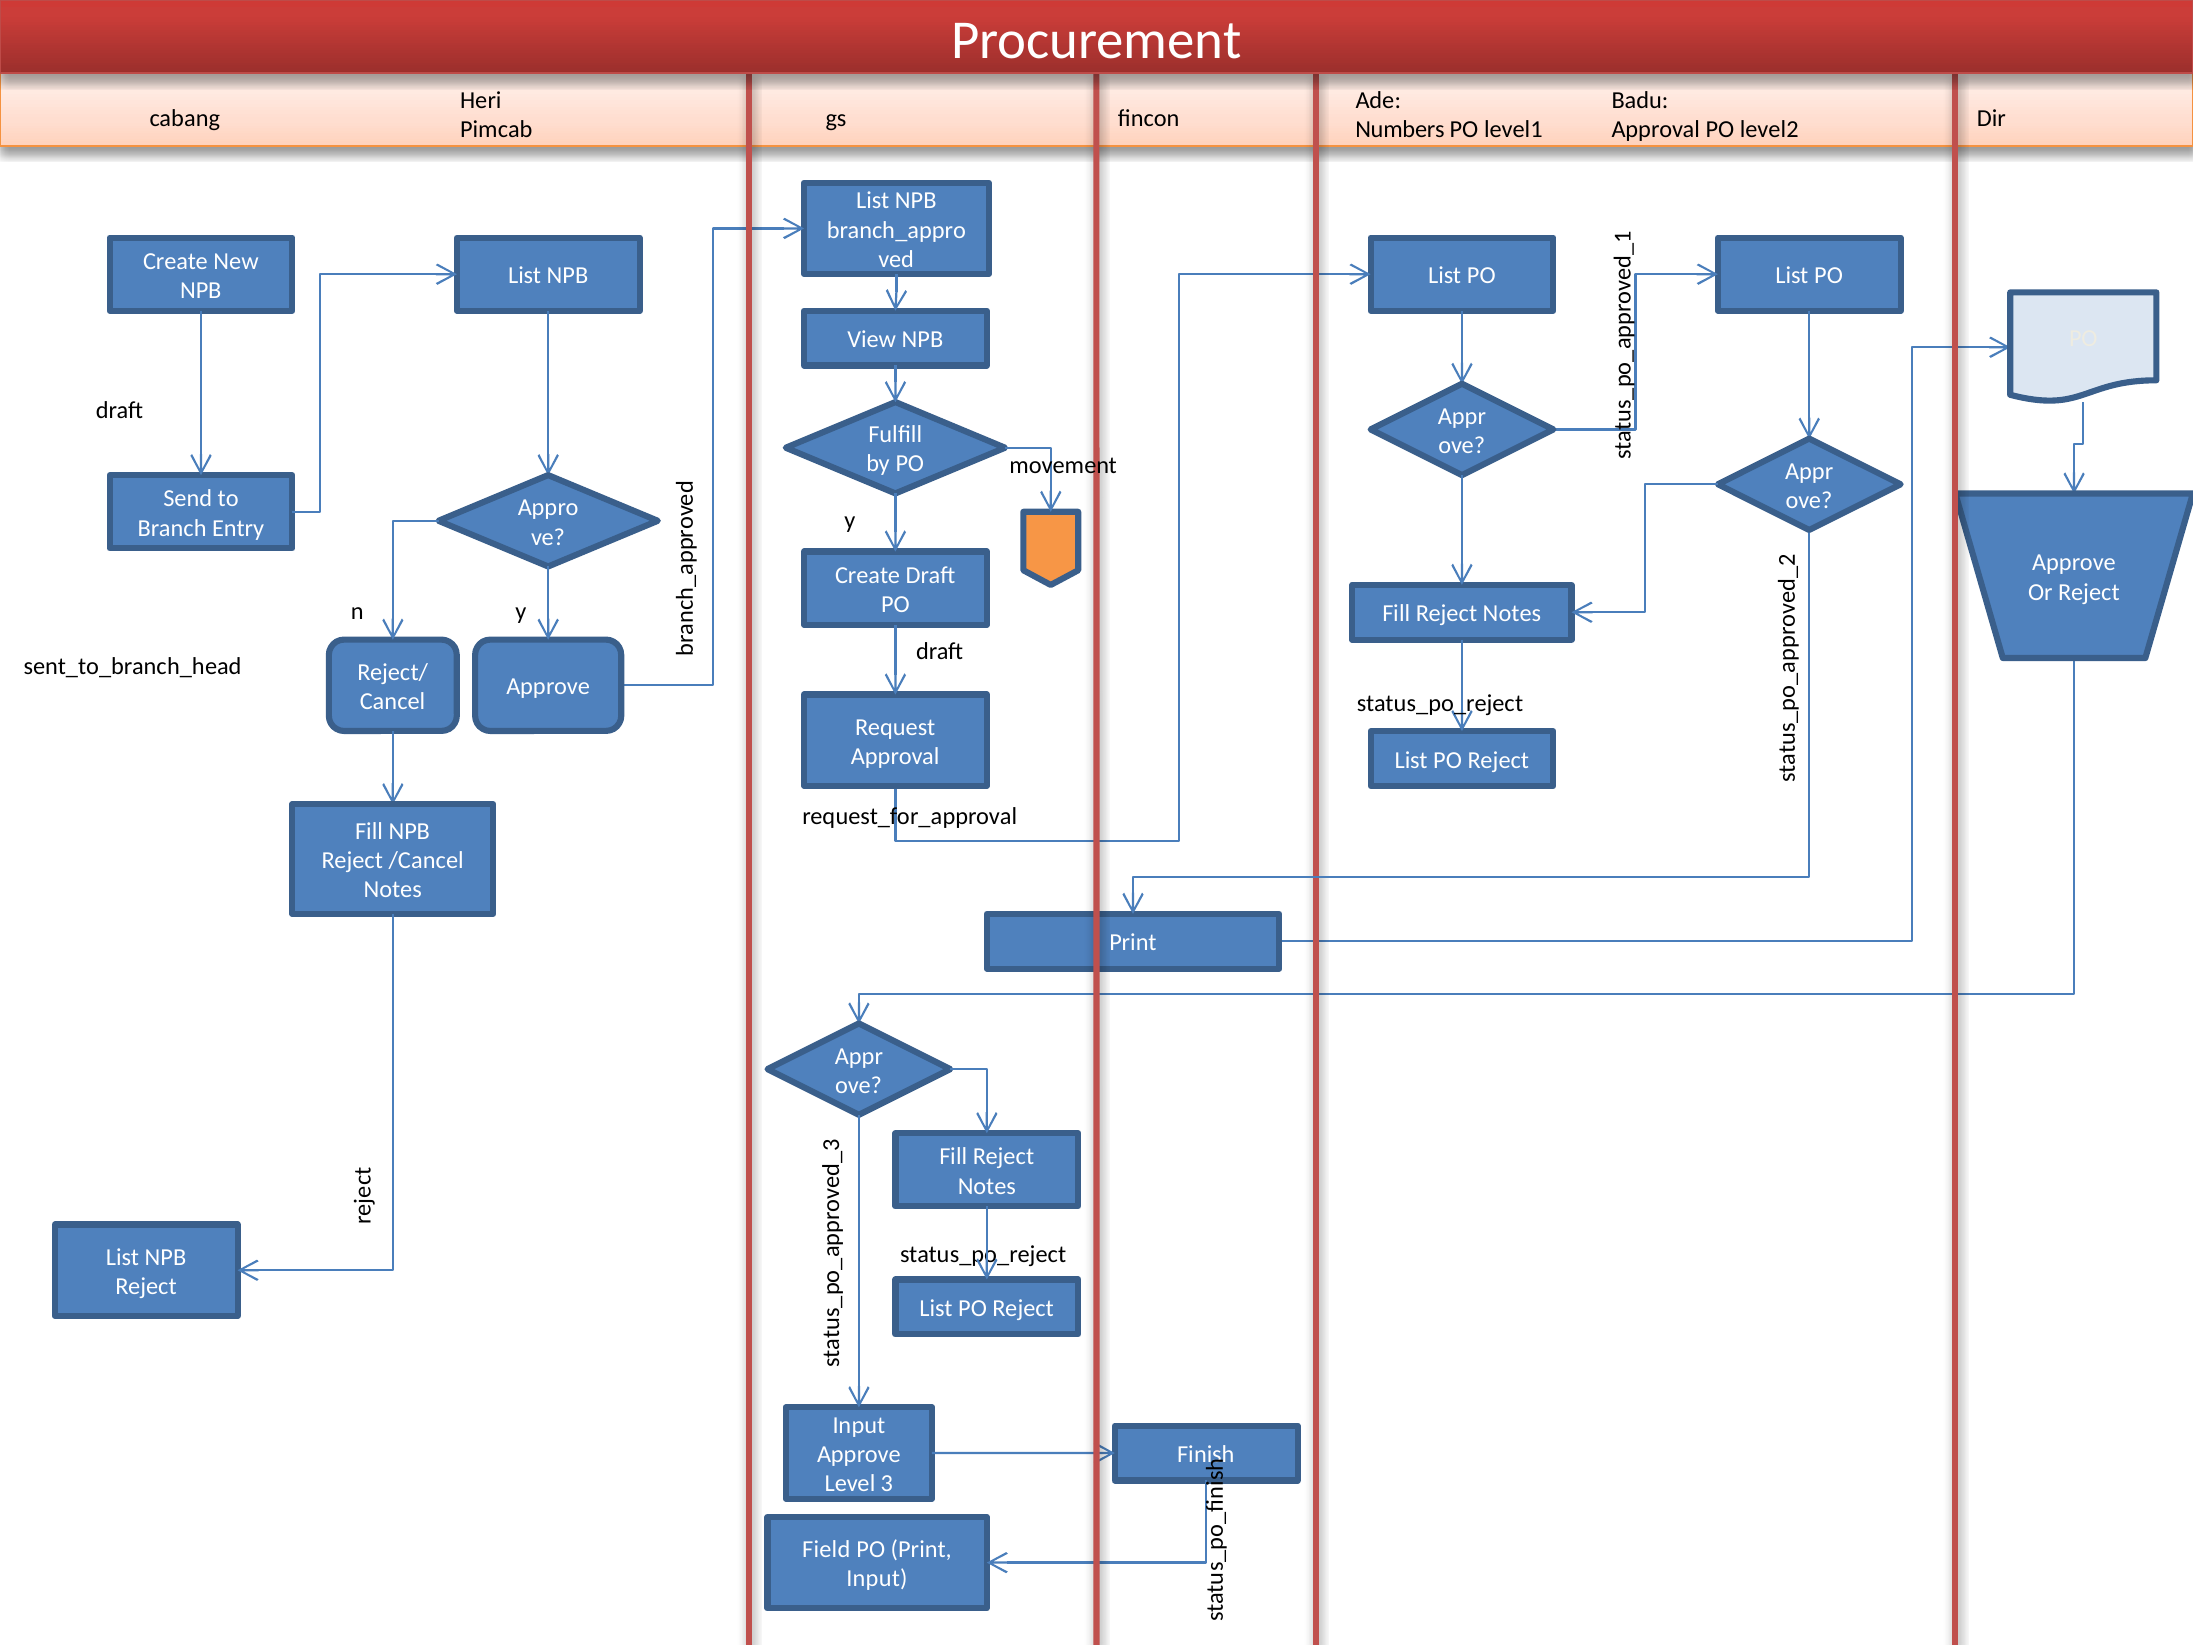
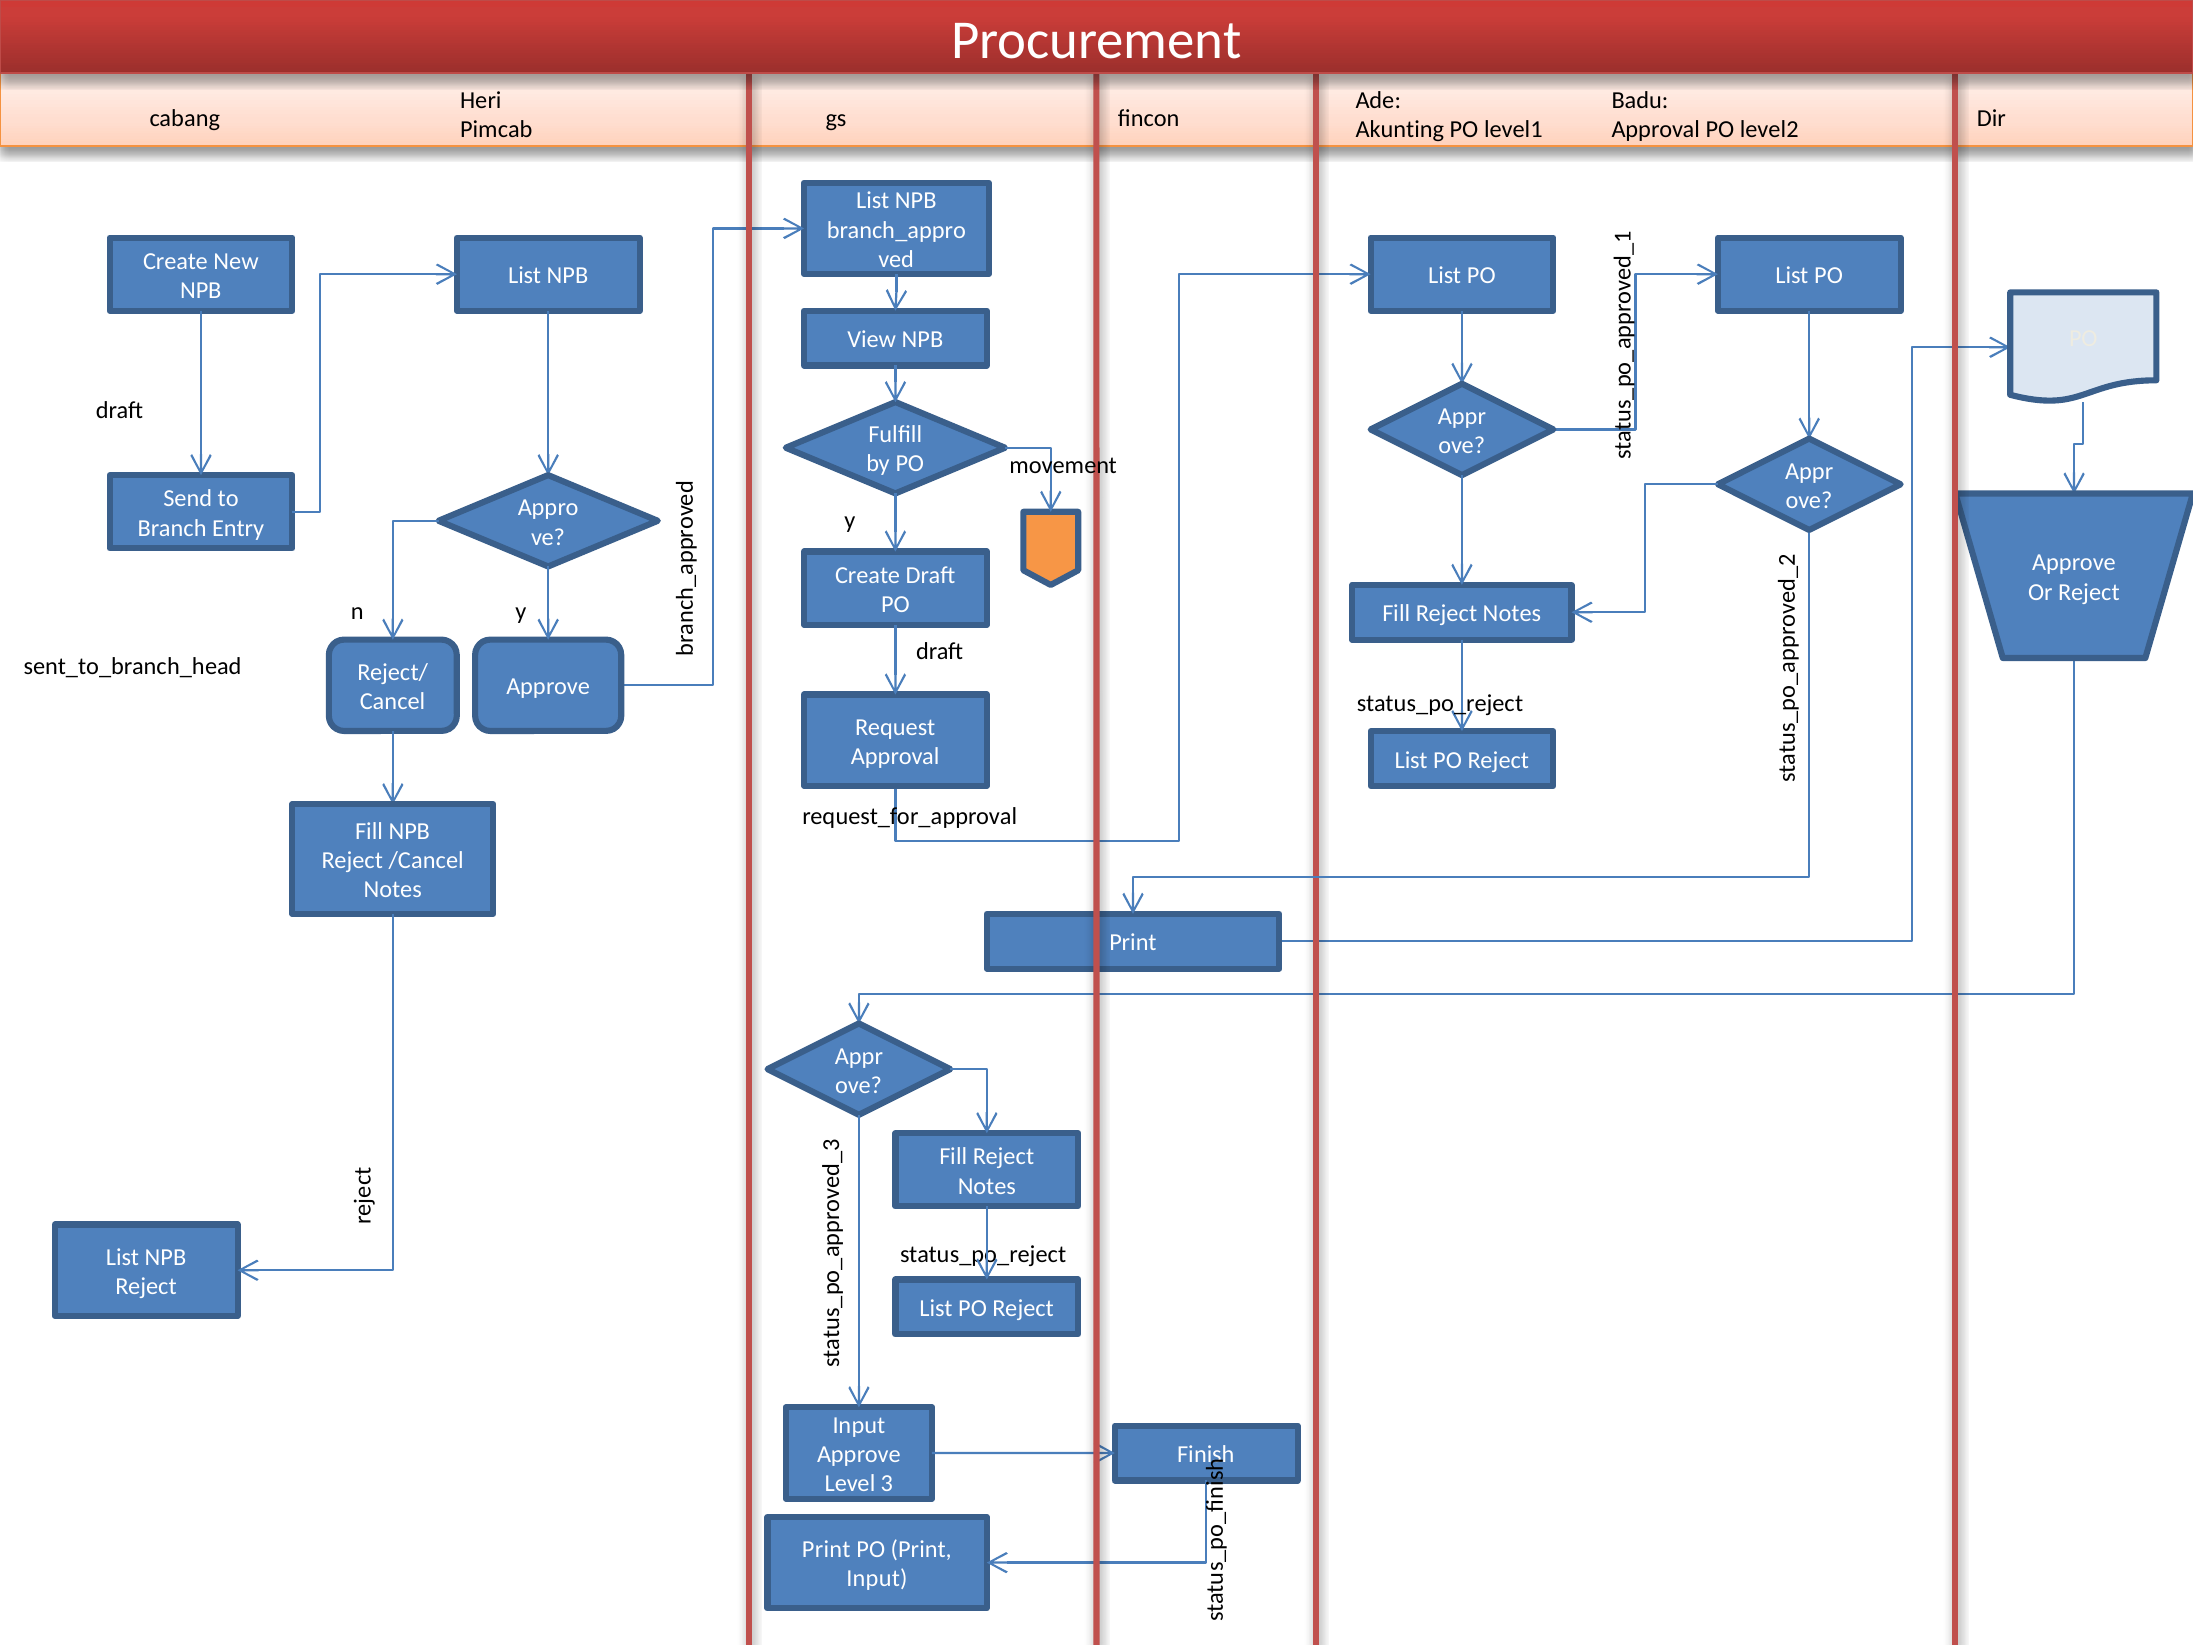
Numbers: Numbers -> Akunting
Field at (826, 1550): Field -> Print
